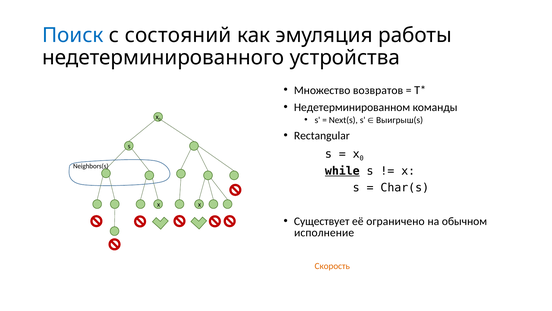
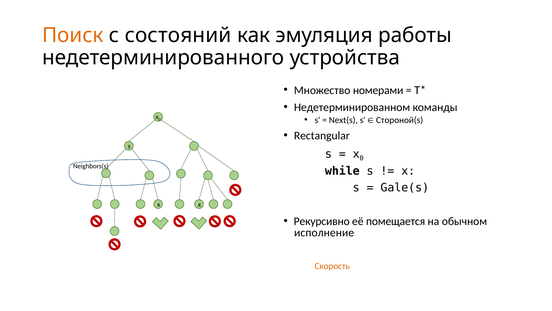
Поиск colour: blue -> orange
возвратов: возвратов -> номерами
Выигрыш(s: Выигрыш(s -> Стороной(s
while underline: present -> none
Char(s: Char(s -> Gale(s
Существует: Существует -> Рекурсивно
ограничено: ограничено -> помещается
